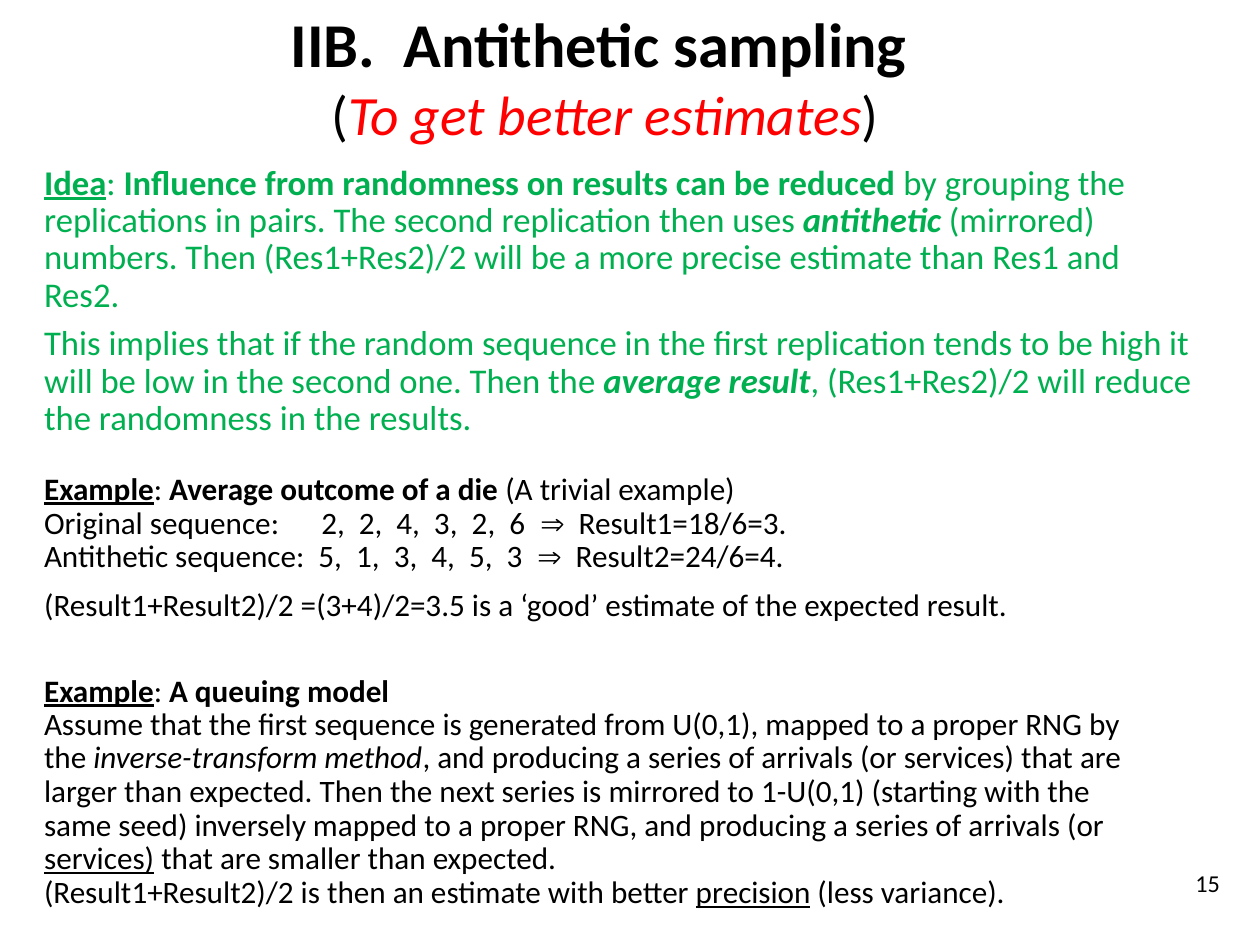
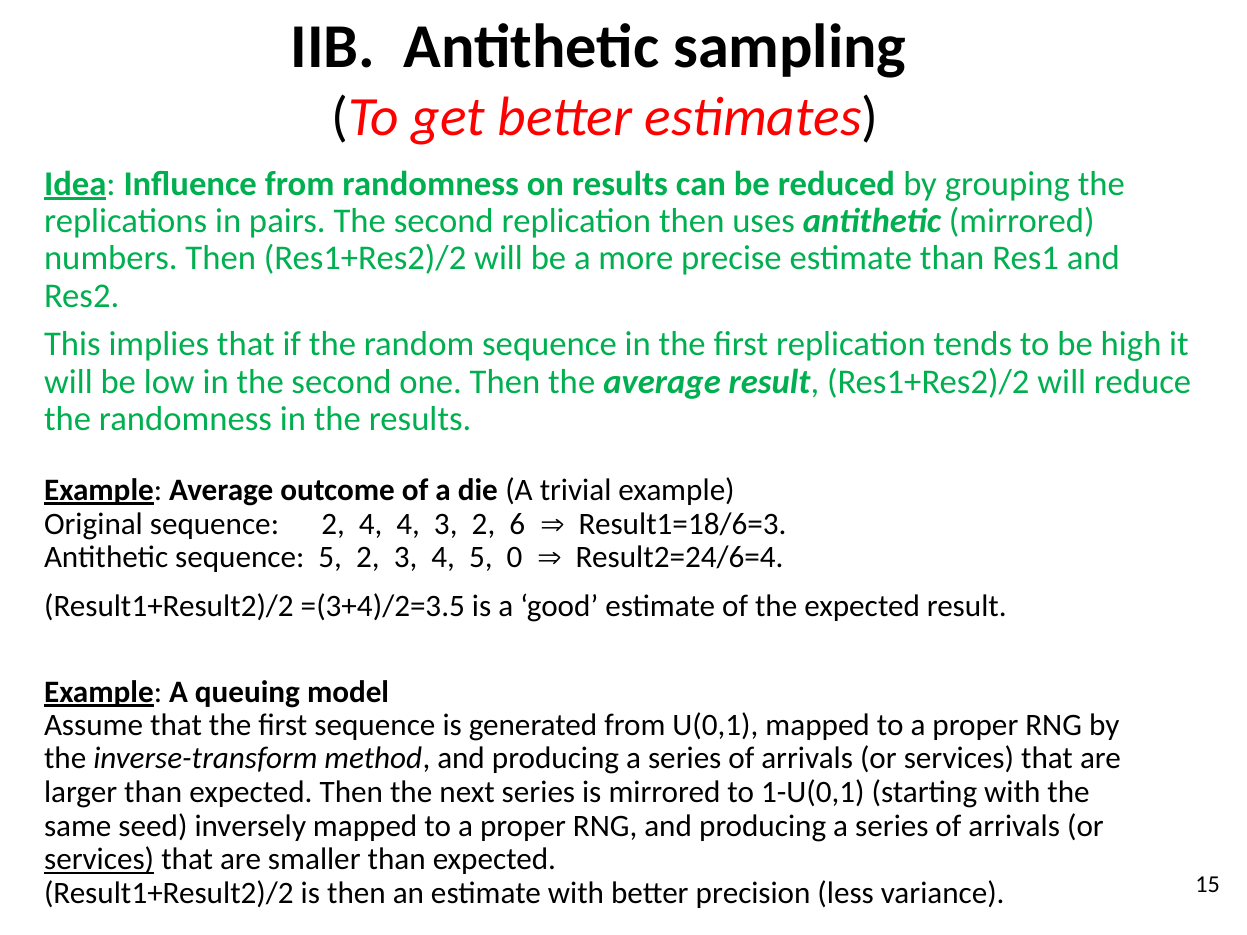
2 2: 2 -> 4
5 1: 1 -> 2
5 3: 3 -> 0
precision underline: present -> none
